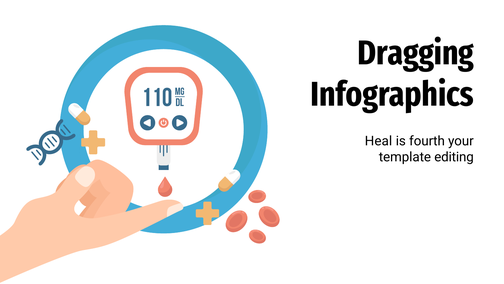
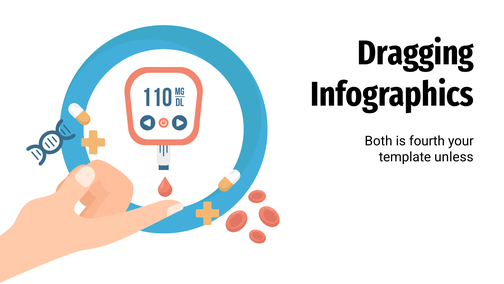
Heal: Heal -> Both
editing: editing -> unless
